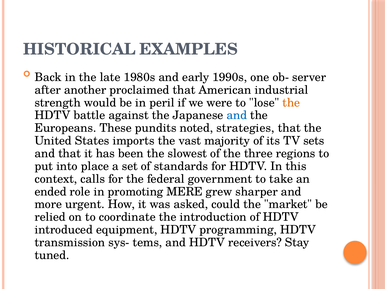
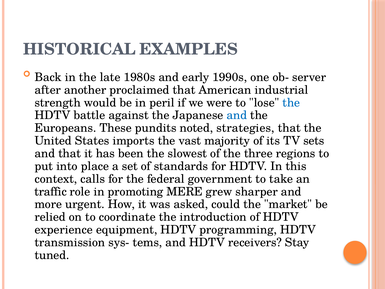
the at (291, 103) colour: orange -> blue
ended: ended -> traffic
introduced: introduced -> experience
